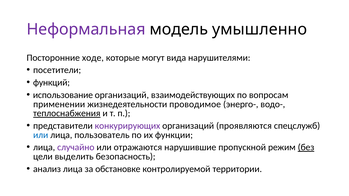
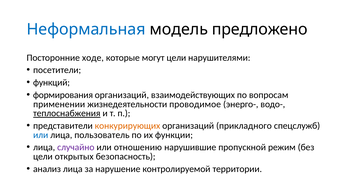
Неформальная colour: purple -> blue
умышленно: умышленно -> предложено
могут вида: вида -> цели
использование: использование -> формирования
конкурирующих colour: purple -> orange
проявляются: проявляются -> прикладного
отражаются: отражаются -> отношению
без underline: present -> none
выделить: выделить -> открытых
обстановке: обстановке -> нарушение
